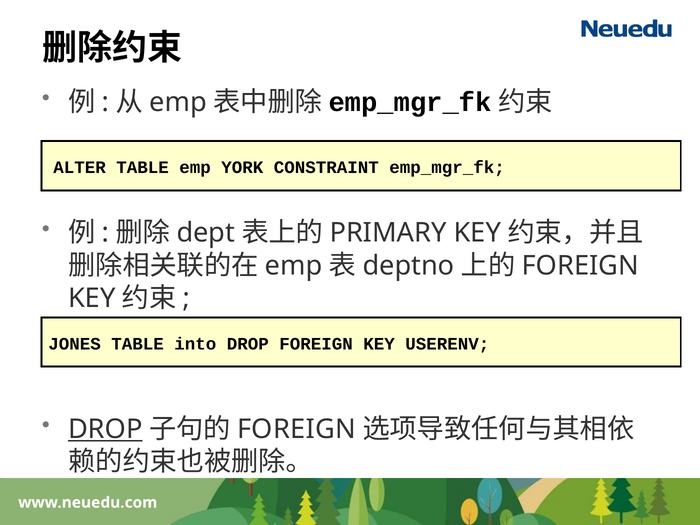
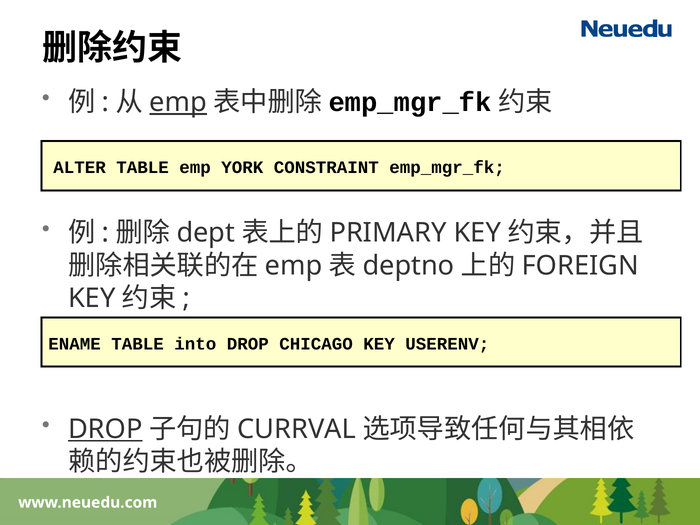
emp at (178, 102) underline: none -> present
JONES: JONES -> ENAME
DROP FOREIGN: FOREIGN -> CHICAGO
FOREIGN at (296, 429): FOREIGN -> CURRVAL
